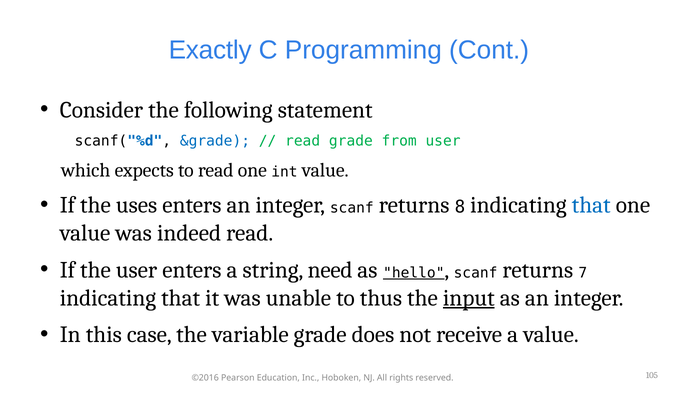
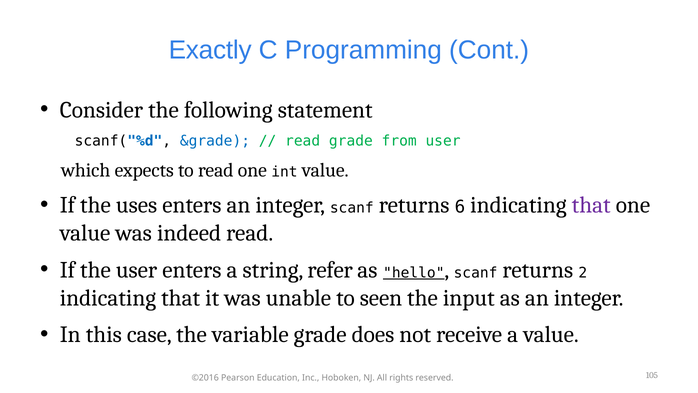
8: 8 -> 6
that at (591, 205) colour: blue -> purple
need: need -> refer
7: 7 -> 2
thus: thus -> seen
input underline: present -> none
